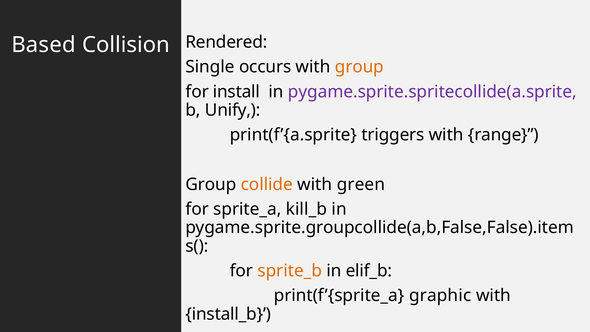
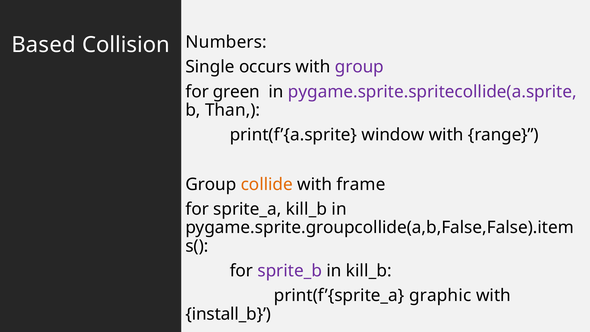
Rendered: Rendered -> Numbers
group at (359, 67) colour: orange -> purple
install: install -> green
Unify: Unify -> Than
triggers: triggers -> window
green: green -> frame
sprite_b colour: orange -> purple
in elif_b: elif_b -> kill_b
